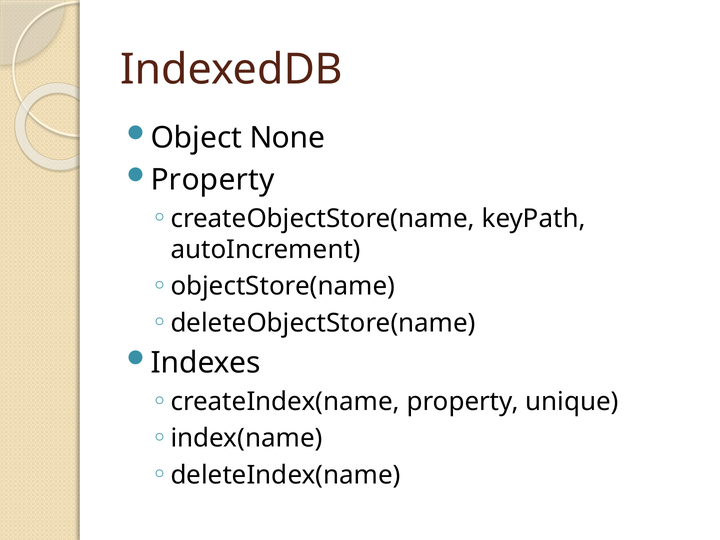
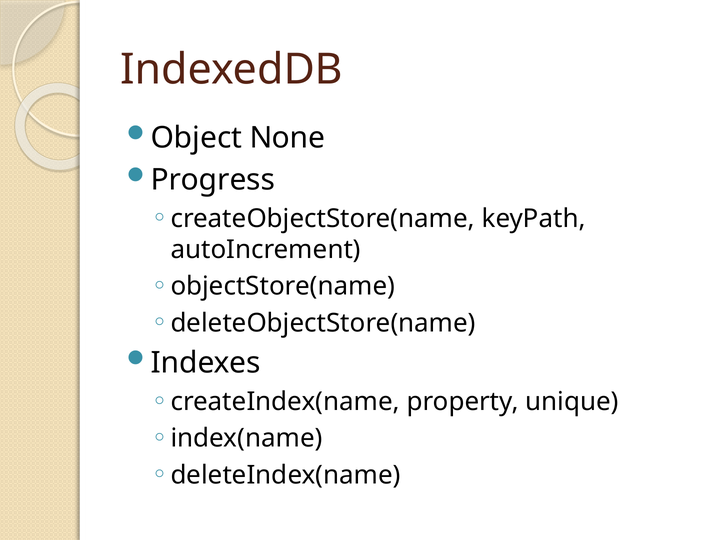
Property at (213, 180): Property -> Progress
